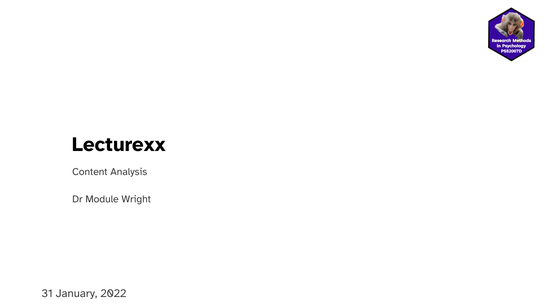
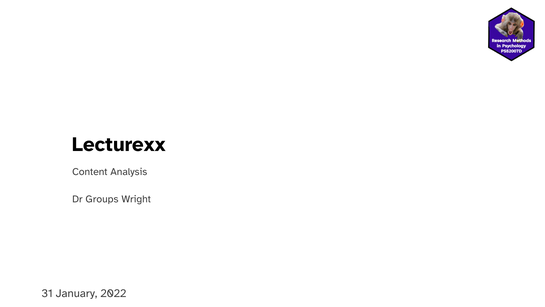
Module: Module -> Groups
